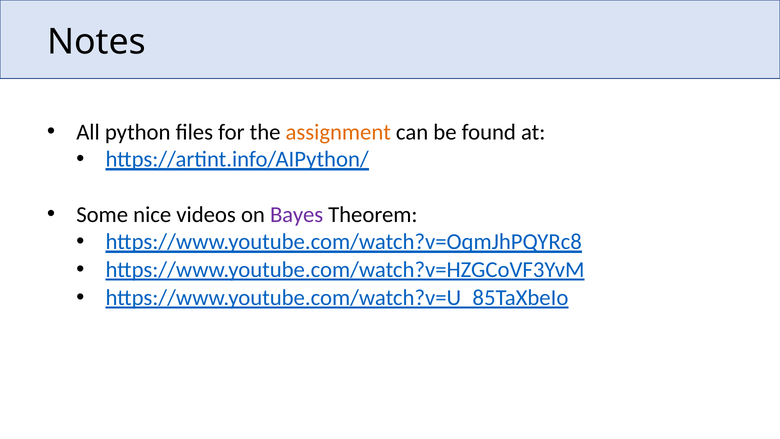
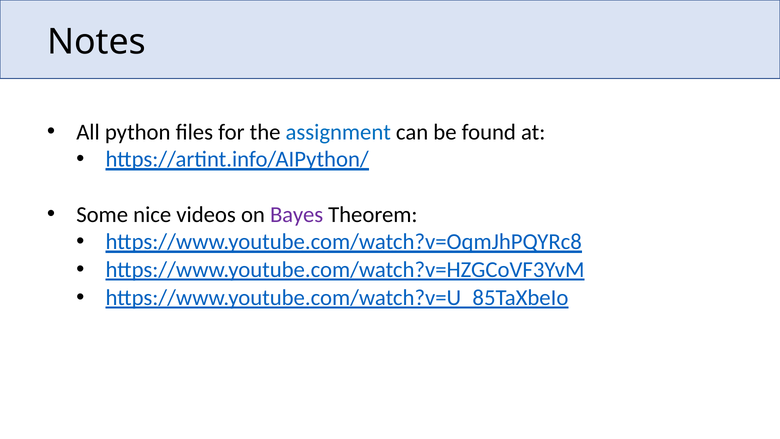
assignment colour: orange -> blue
